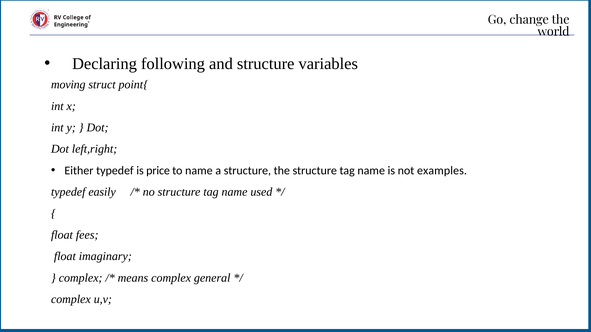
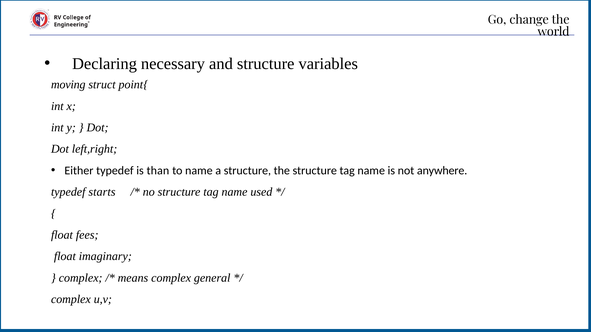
following: following -> necessary
price: price -> than
examples: examples -> anywhere
easily: easily -> starts
